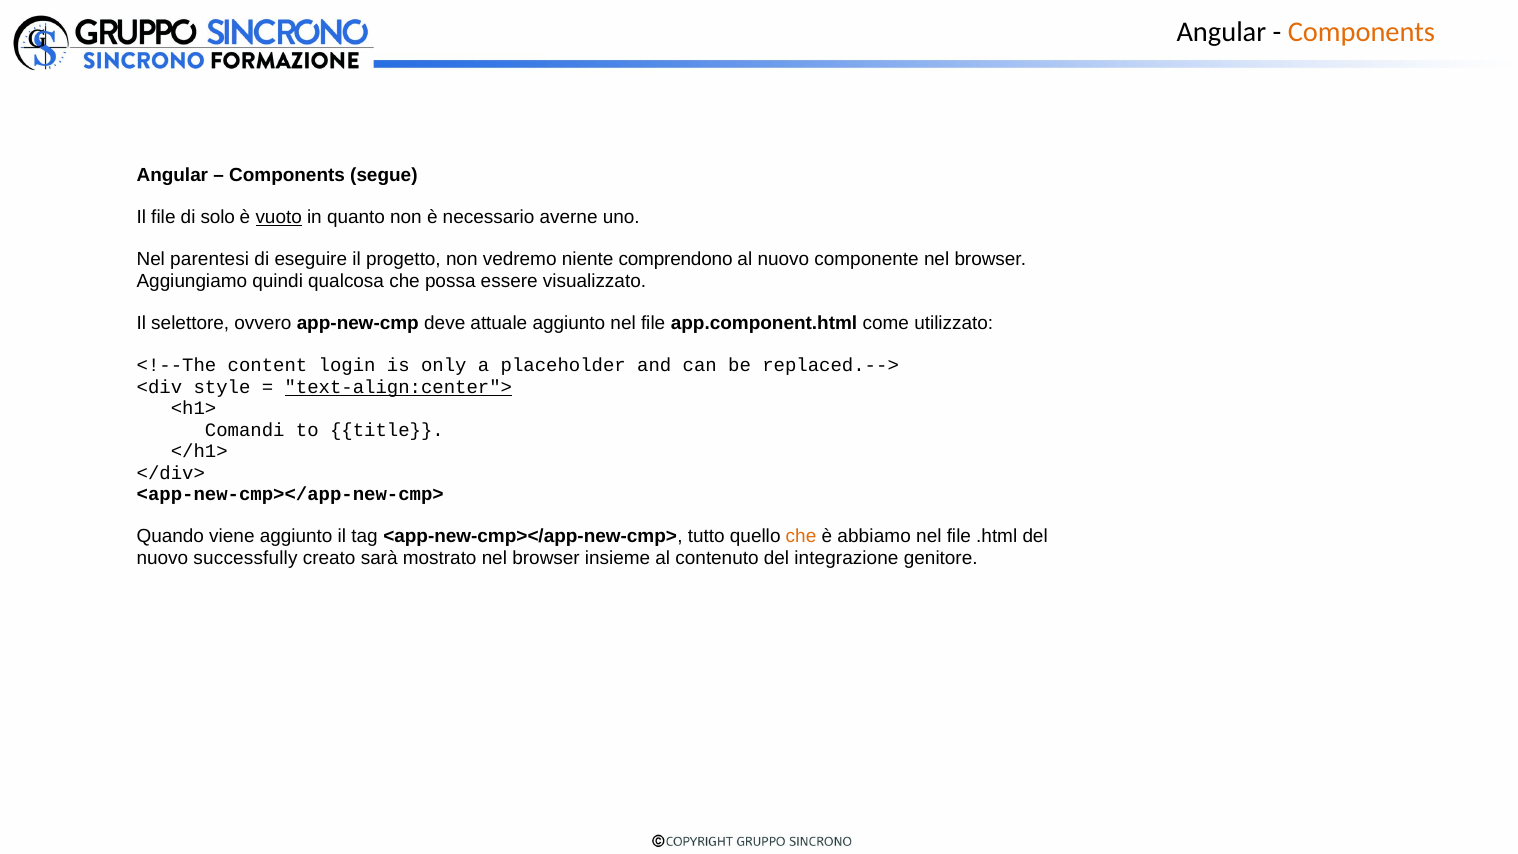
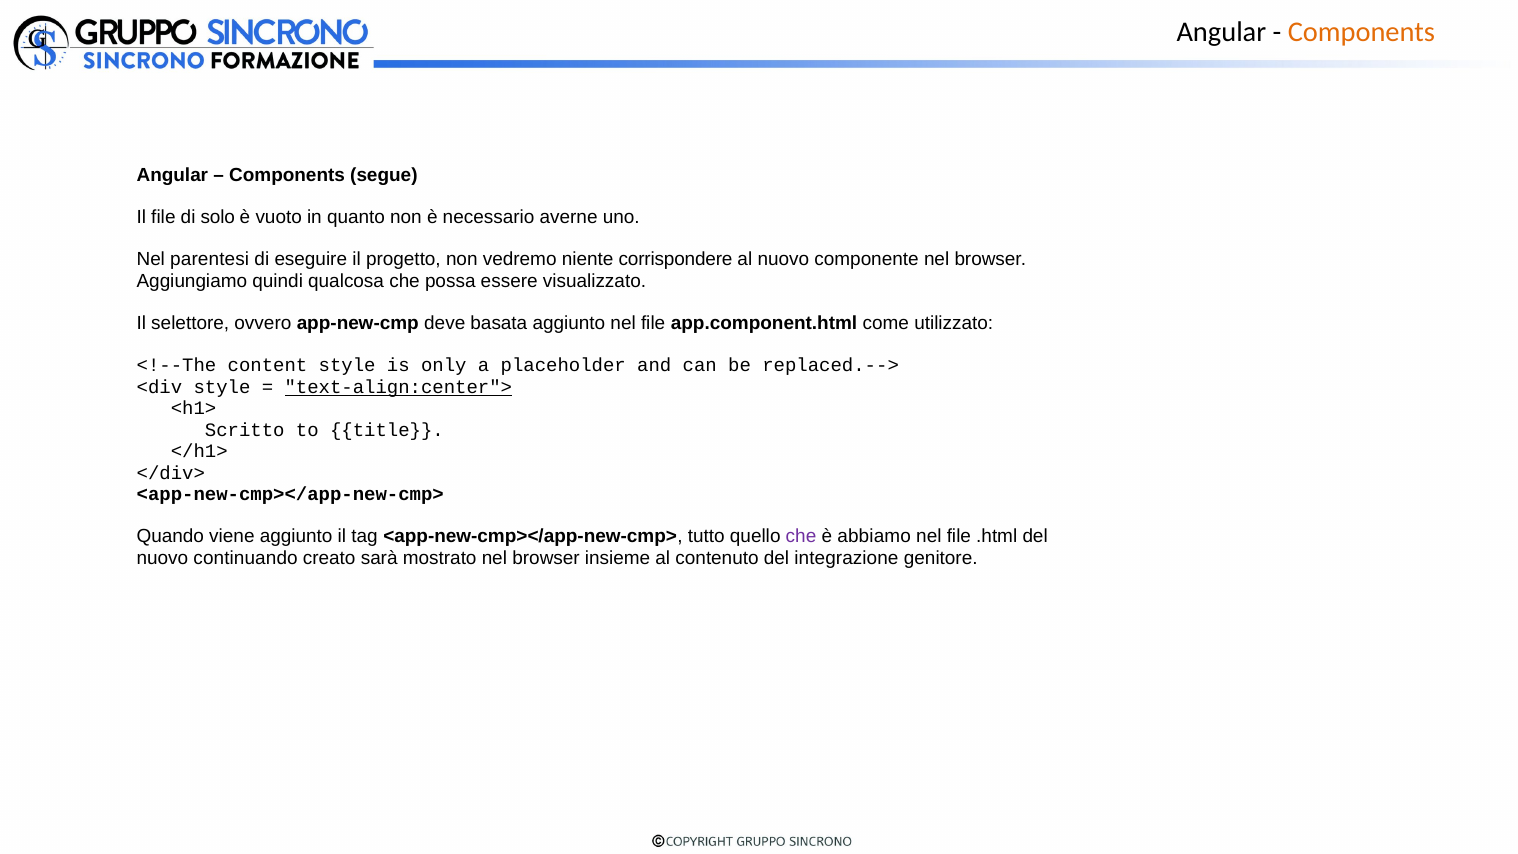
vuoto underline: present -> none
comprendono: comprendono -> corrispondere
attuale: attuale -> basata
content login: login -> style
Comandi: Comandi -> Scritto
che at (801, 537) colour: orange -> purple
successfully: successfully -> continuando
